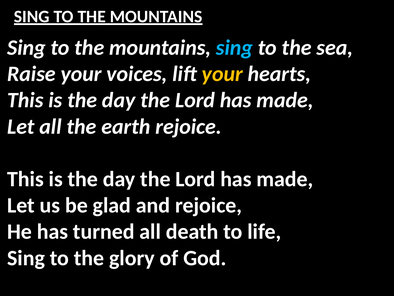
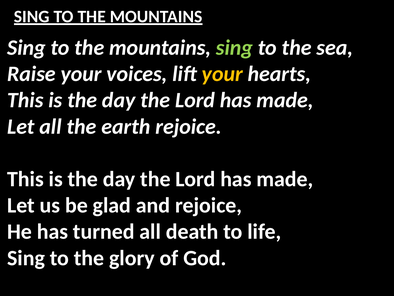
sing at (234, 48) colour: light blue -> light green
